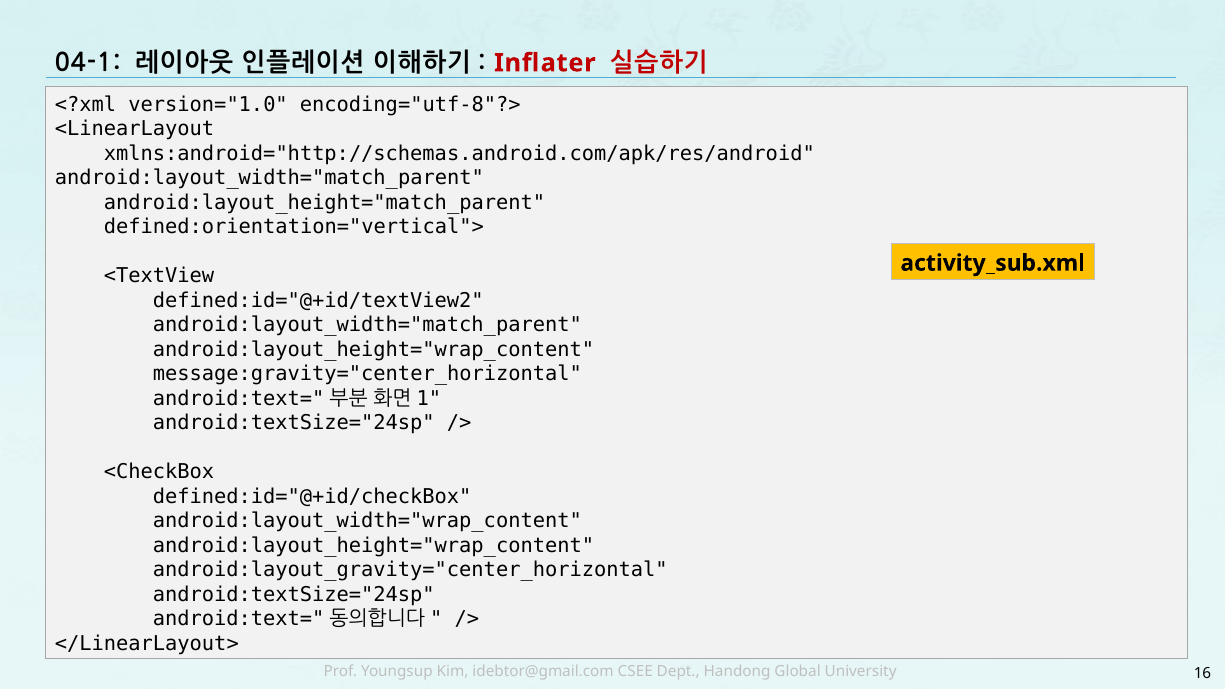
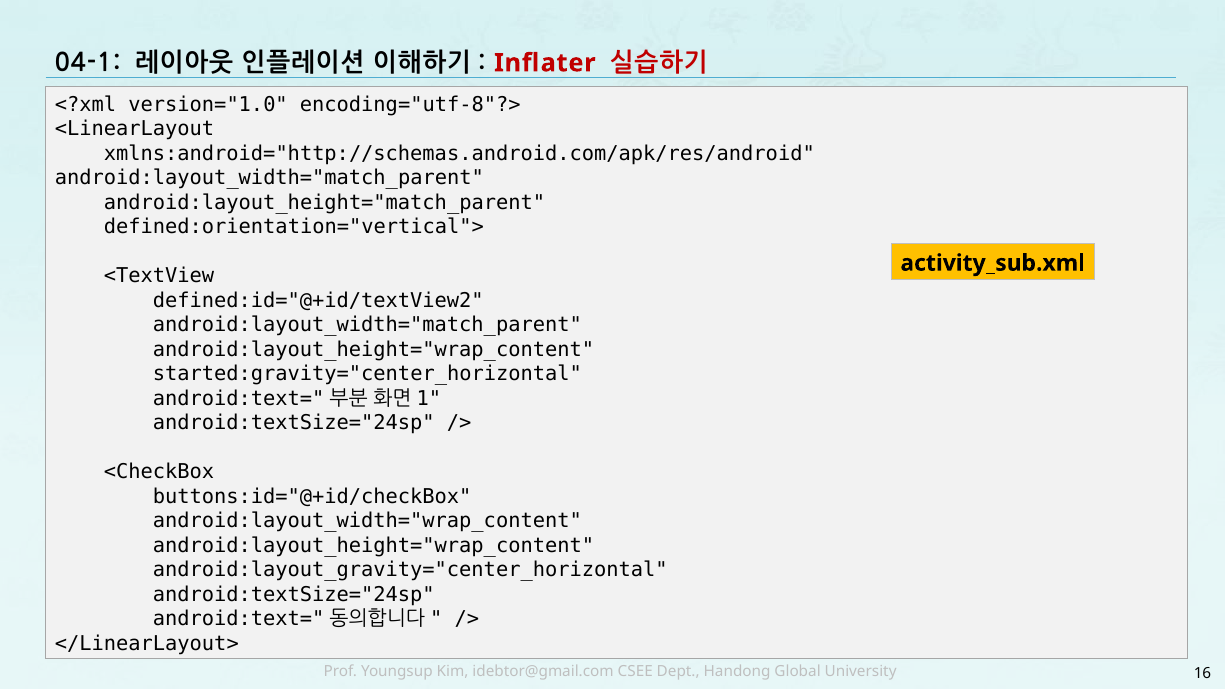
message:gravity="center_horizontal: message:gravity="center_horizontal -> started:gravity="center_horizontal
defined:id="@+id/checkBox: defined:id="@+id/checkBox -> buttons:id="@+id/checkBox
